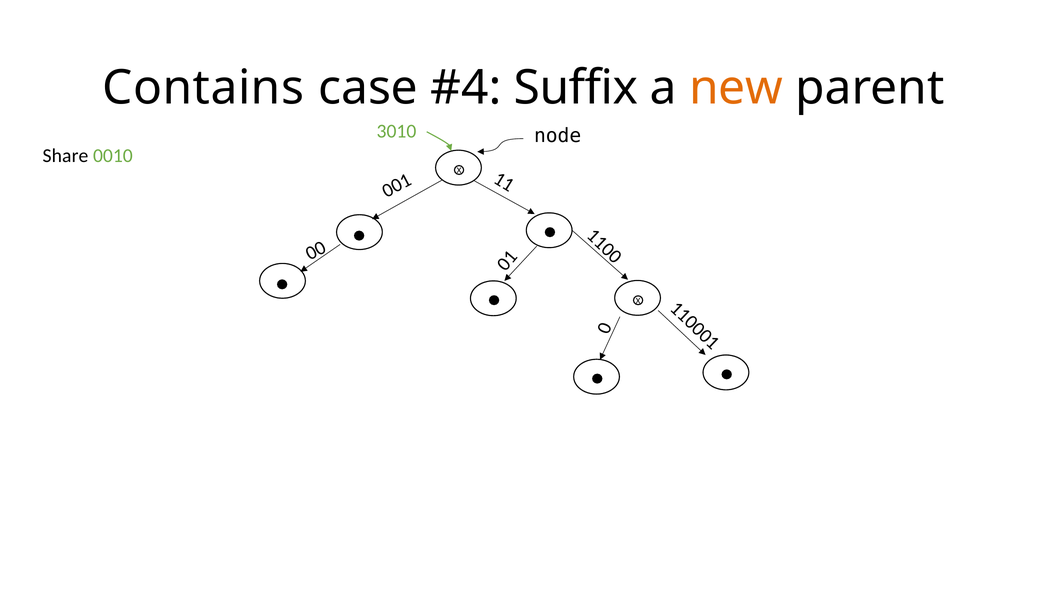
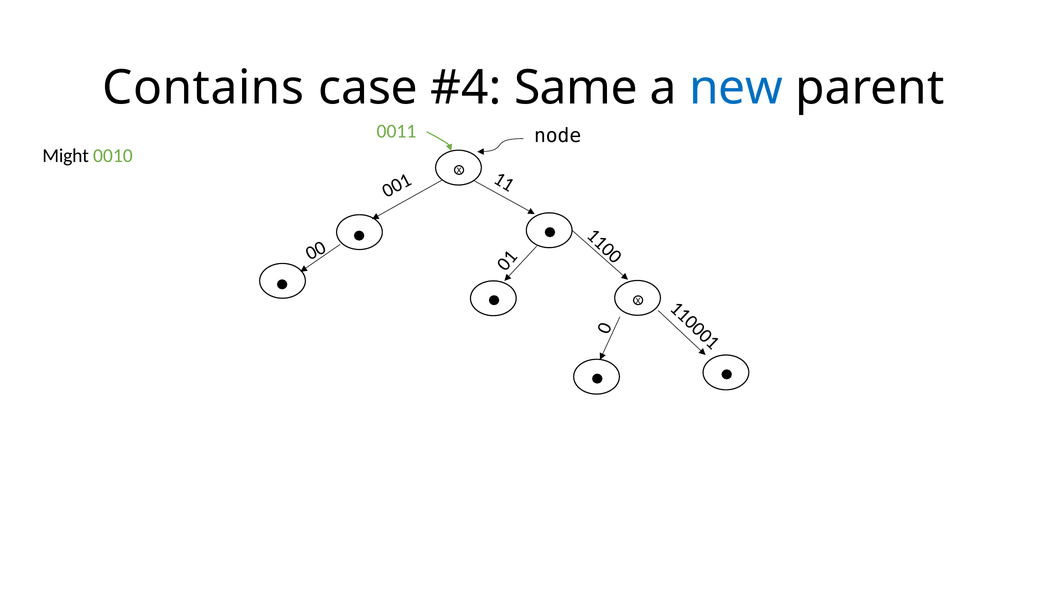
Suffix: Suffix -> Same
new colour: orange -> blue
3010: 3010 -> 0011
Share: Share -> Might
